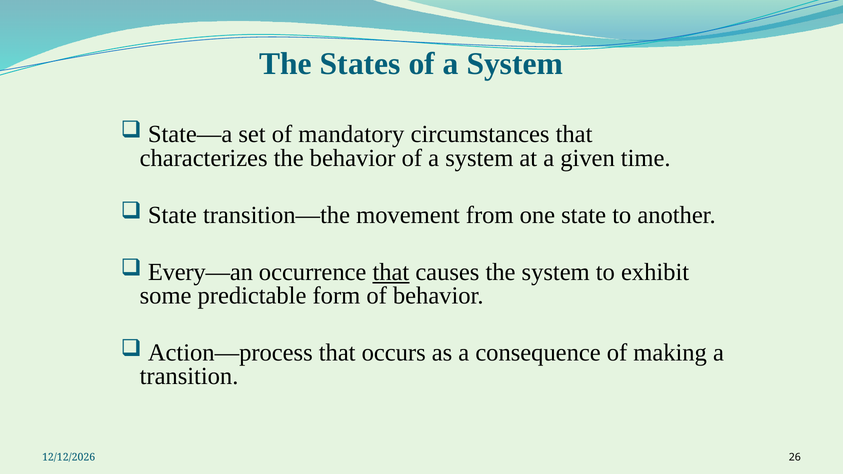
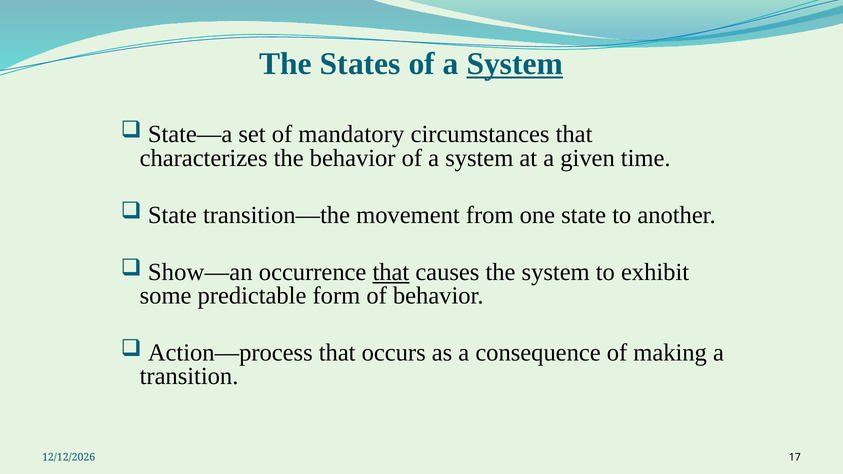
System at (515, 64) underline: none -> present
Every—an: Every—an -> Show—an
26: 26 -> 17
